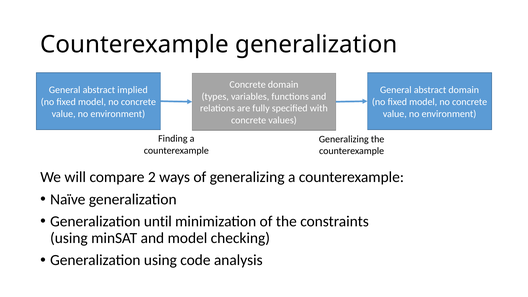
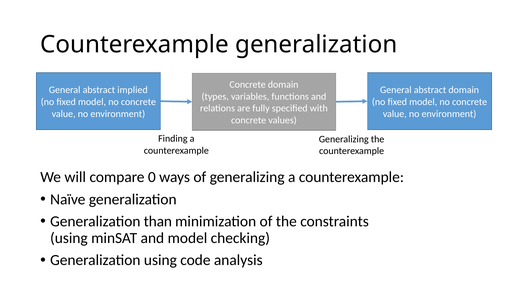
2: 2 -> 0
until: until -> than
